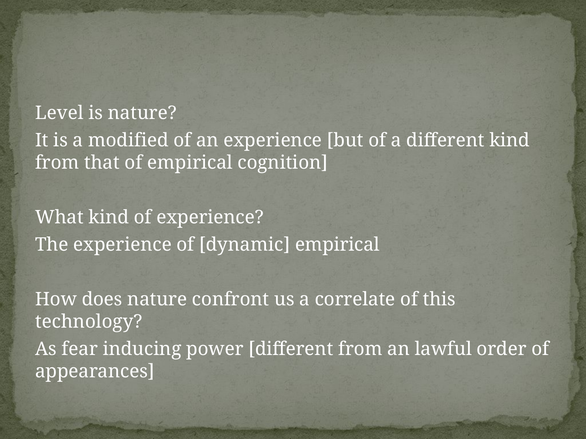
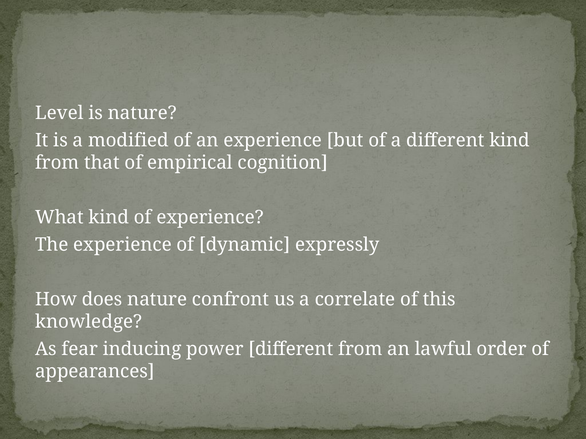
dynamic empirical: empirical -> expressly
technology: technology -> knowledge
